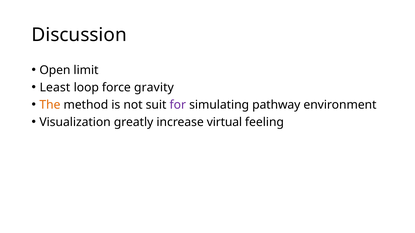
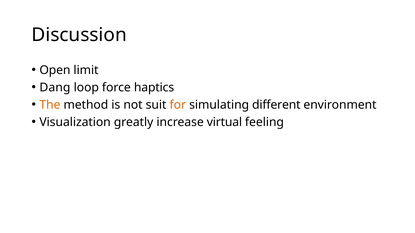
Least: Least -> Dang
gravity: gravity -> haptics
for colour: purple -> orange
pathway: pathway -> different
